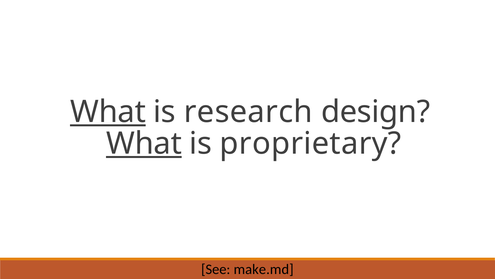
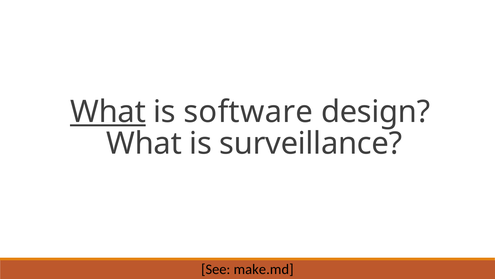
research: research -> software
What at (144, 143) underline: present -> none
proprietary: proprietary -> surveillance
